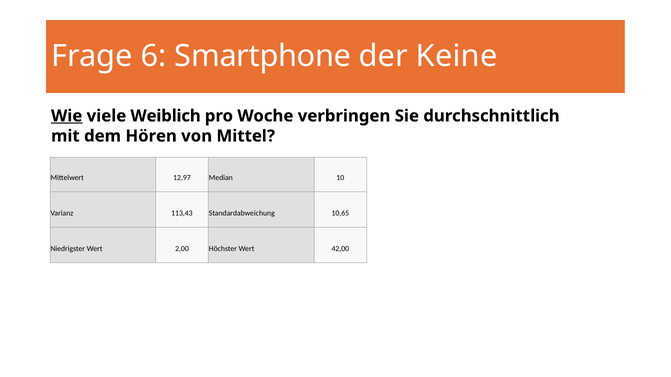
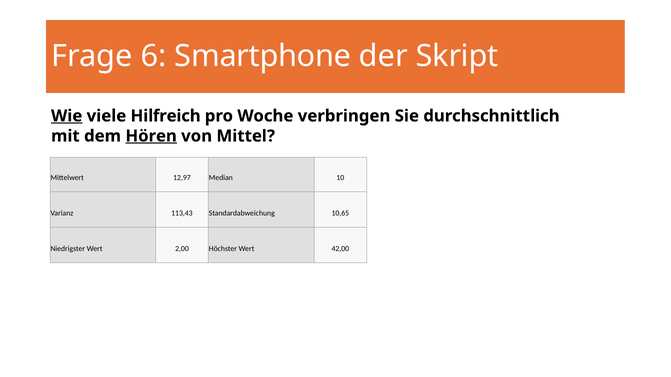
Keine: Keine -> Skript
Weiblich: Weiblich -> Hilfreich
Hören underline: none -> present
